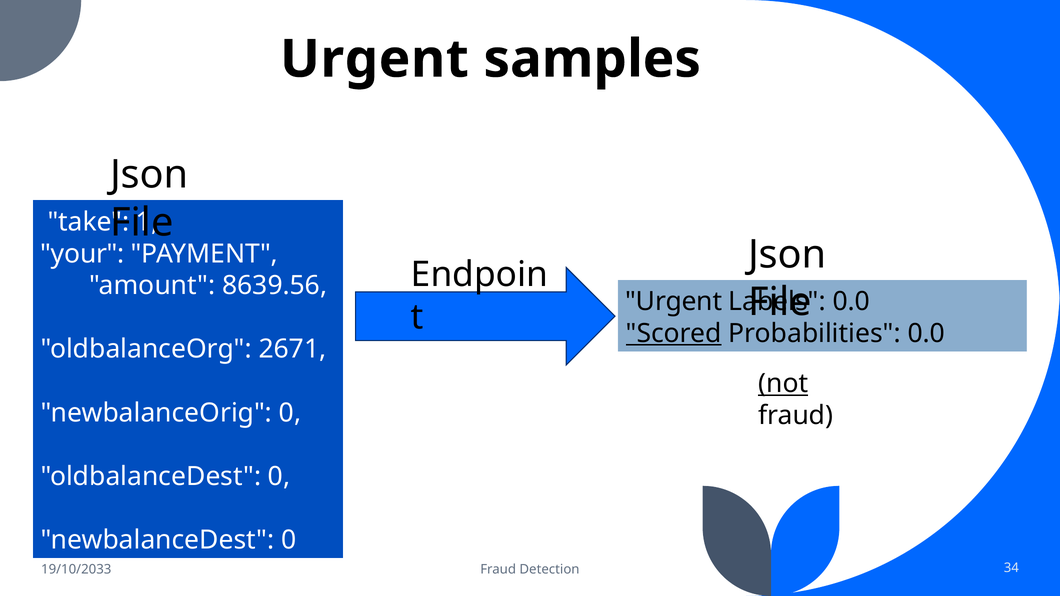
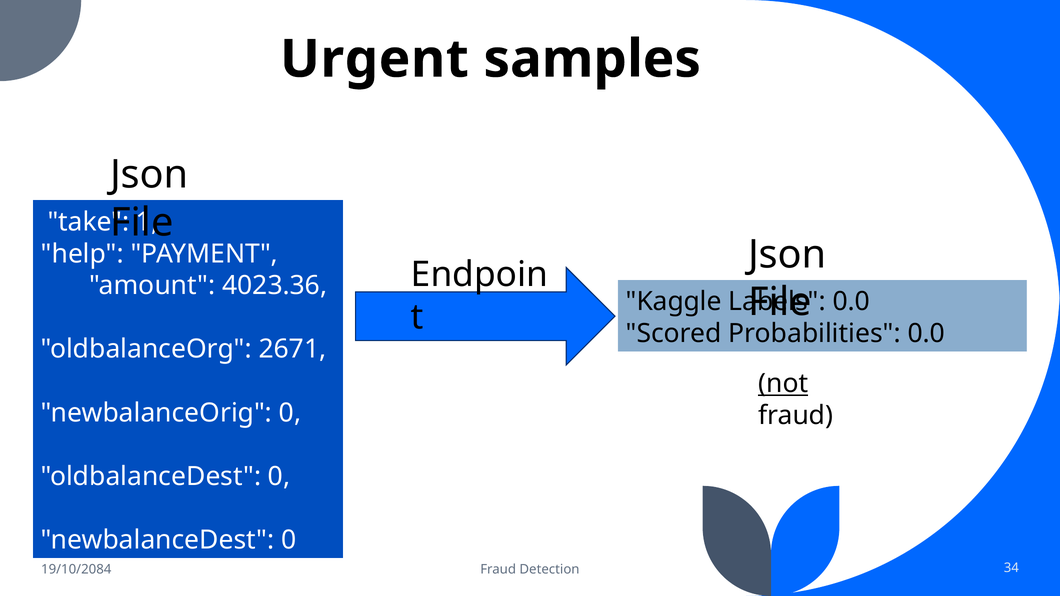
your: your -> help
8639.56: 8639.56 -> 4023.36
Urgent at (674, 302): Urgent -> Kaggle
Scored underline: present -> none
19/10/2033: 19/10/2033 -> 19/10/2084
